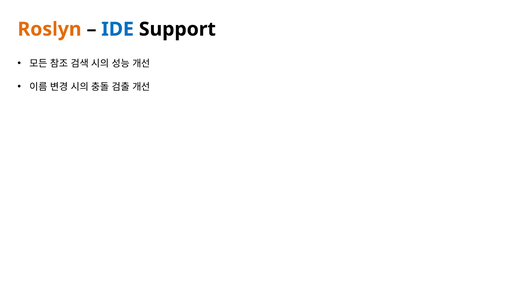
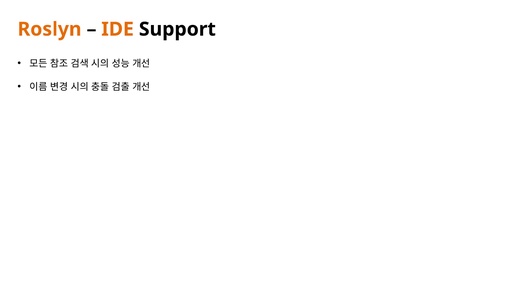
IDE colour: blue -> orange
